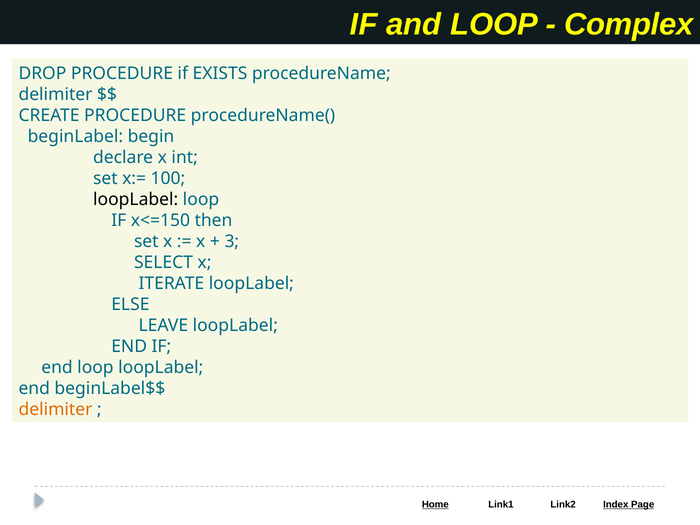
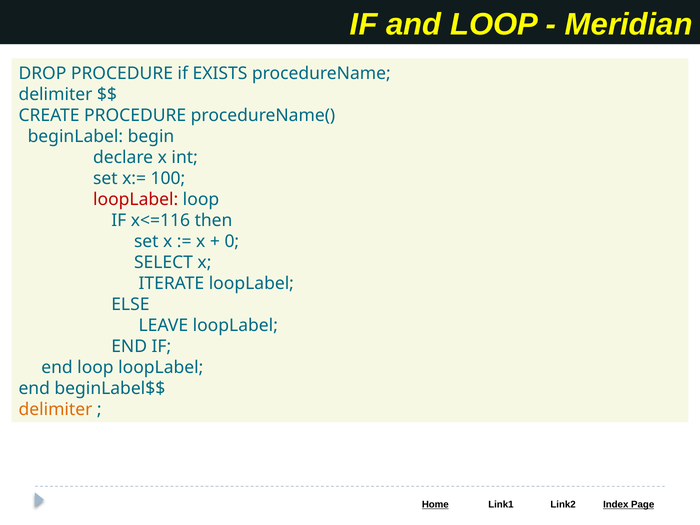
Complex: Complex -> Meridian
loopLabel at (136, 199) colour: black -> red
x<=150: x<=150 -> x<=116
3: 3 -> 0
